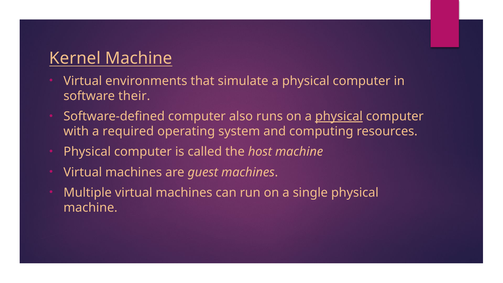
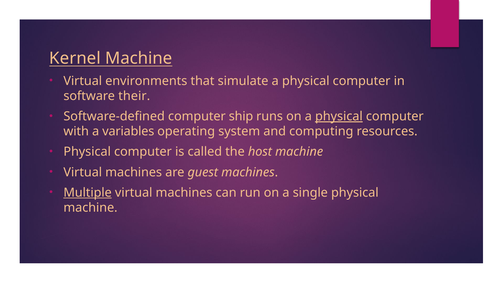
also: also -> ship
required: required -> variables
Multiple underline: none -> present
